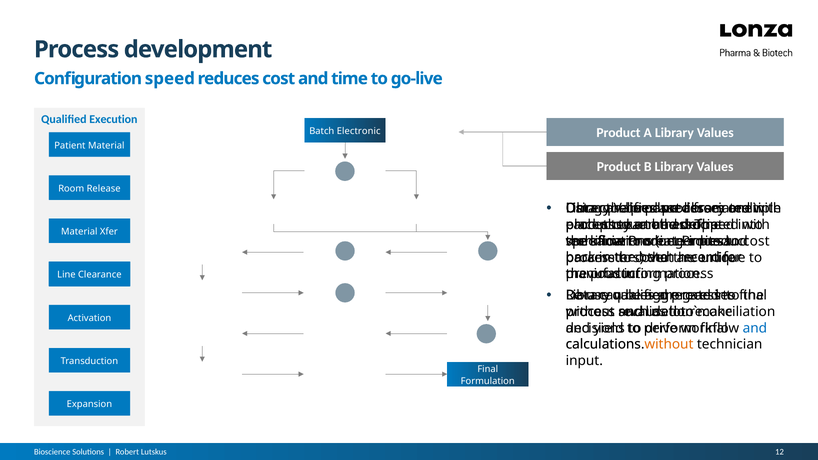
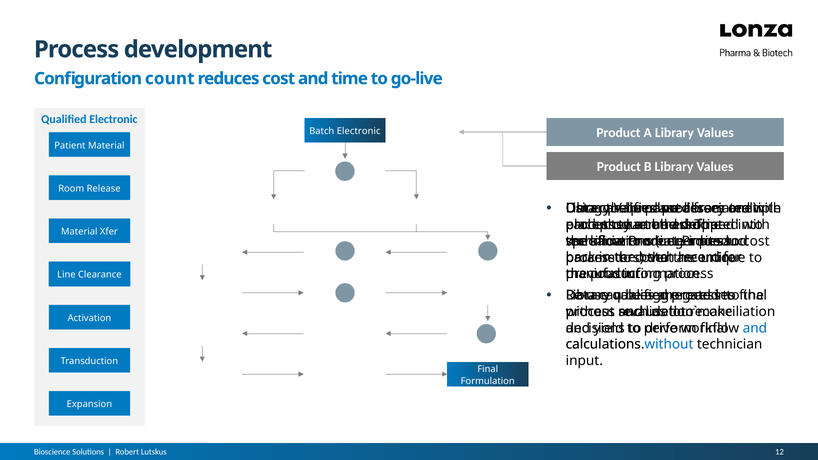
speed: speed -> count
Qualified Execution: Execution -> Electronic
without at (669, 344) colour: orange -> blue
